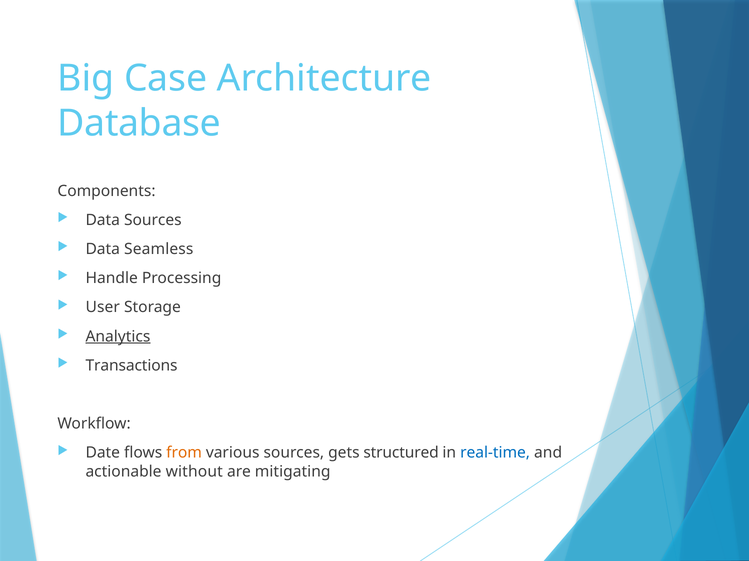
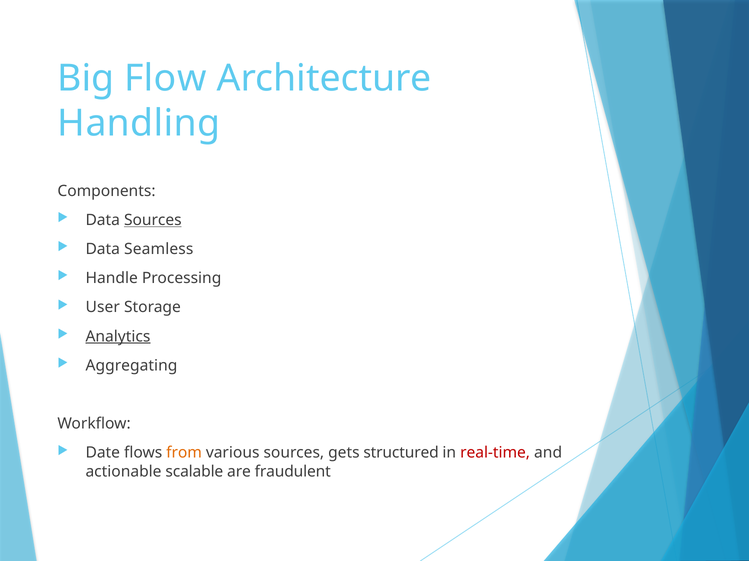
Case: Case -> Flow
Database: Database -> Handling
Sources at (153, 220) underline: none -> present
Transactions: Transactions -> Aggregating
real-time colour: blue -> red
without: without -> scalable
mitigating: mitigating -> fraudulent
